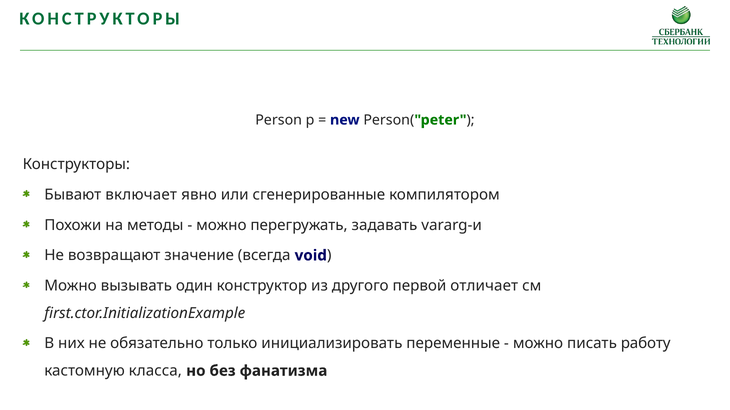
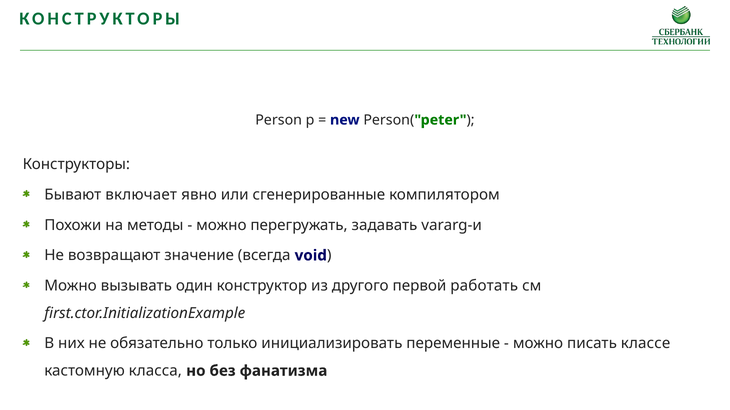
отличает: отличает -> работать
работу: работу -> классе
